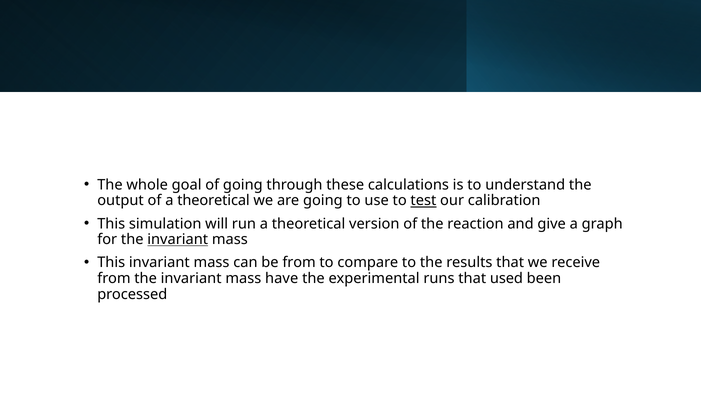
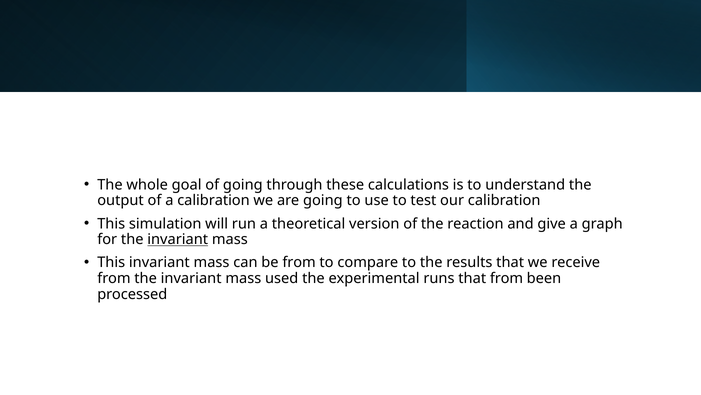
of a theoretical: theoretical -> calibration
test underline: present -> none
have: have -> used
that used: used -> from
